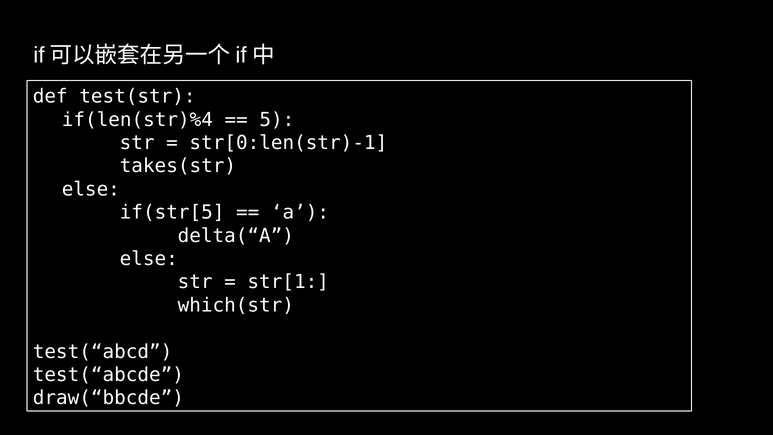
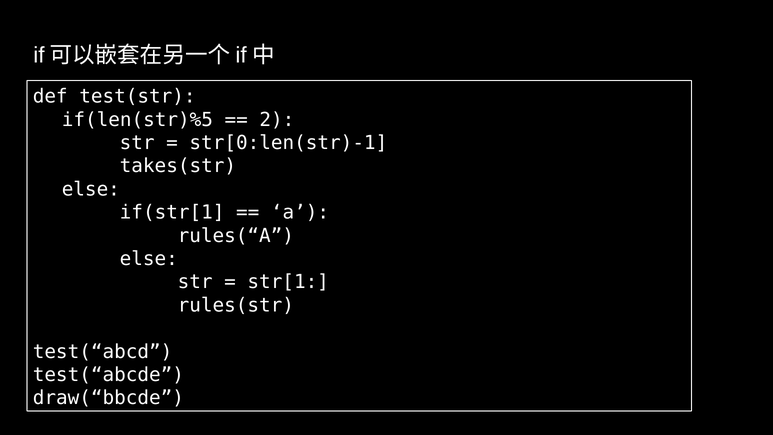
if(len(str)%4: if(len(str)%4 -> if(len(str)%5
5: 5 -> 2
if(str[5: if(str[5 -> if(str[1
delta(“A: delta(“A -> rules(“A
which(str: which(str -> rules(str
